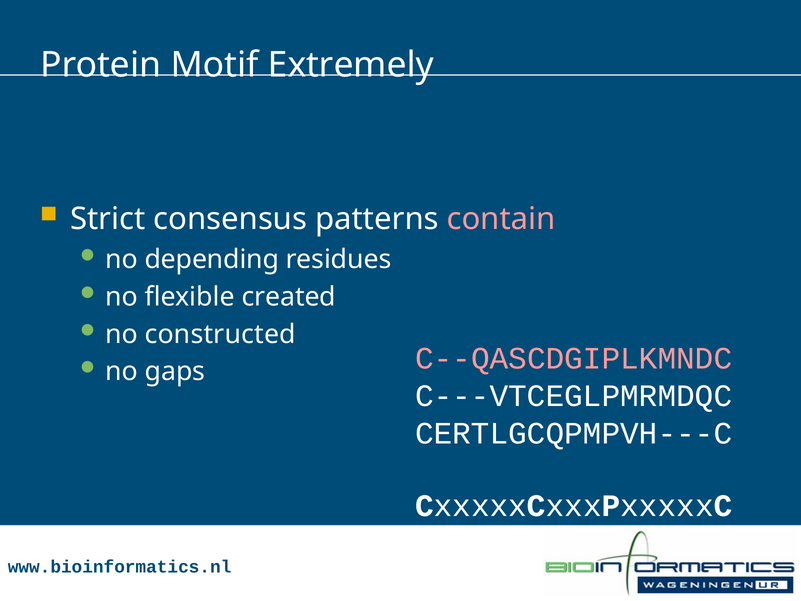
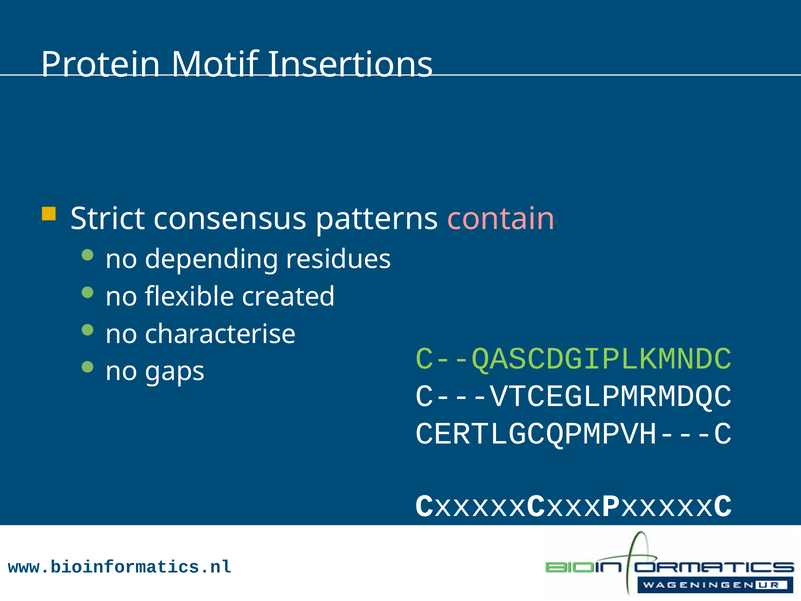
Extremely: Extremely -> Insertions
constructed: constructed -> characterise
C--QASCDGIPLKMNDC colour: pink -> light green
